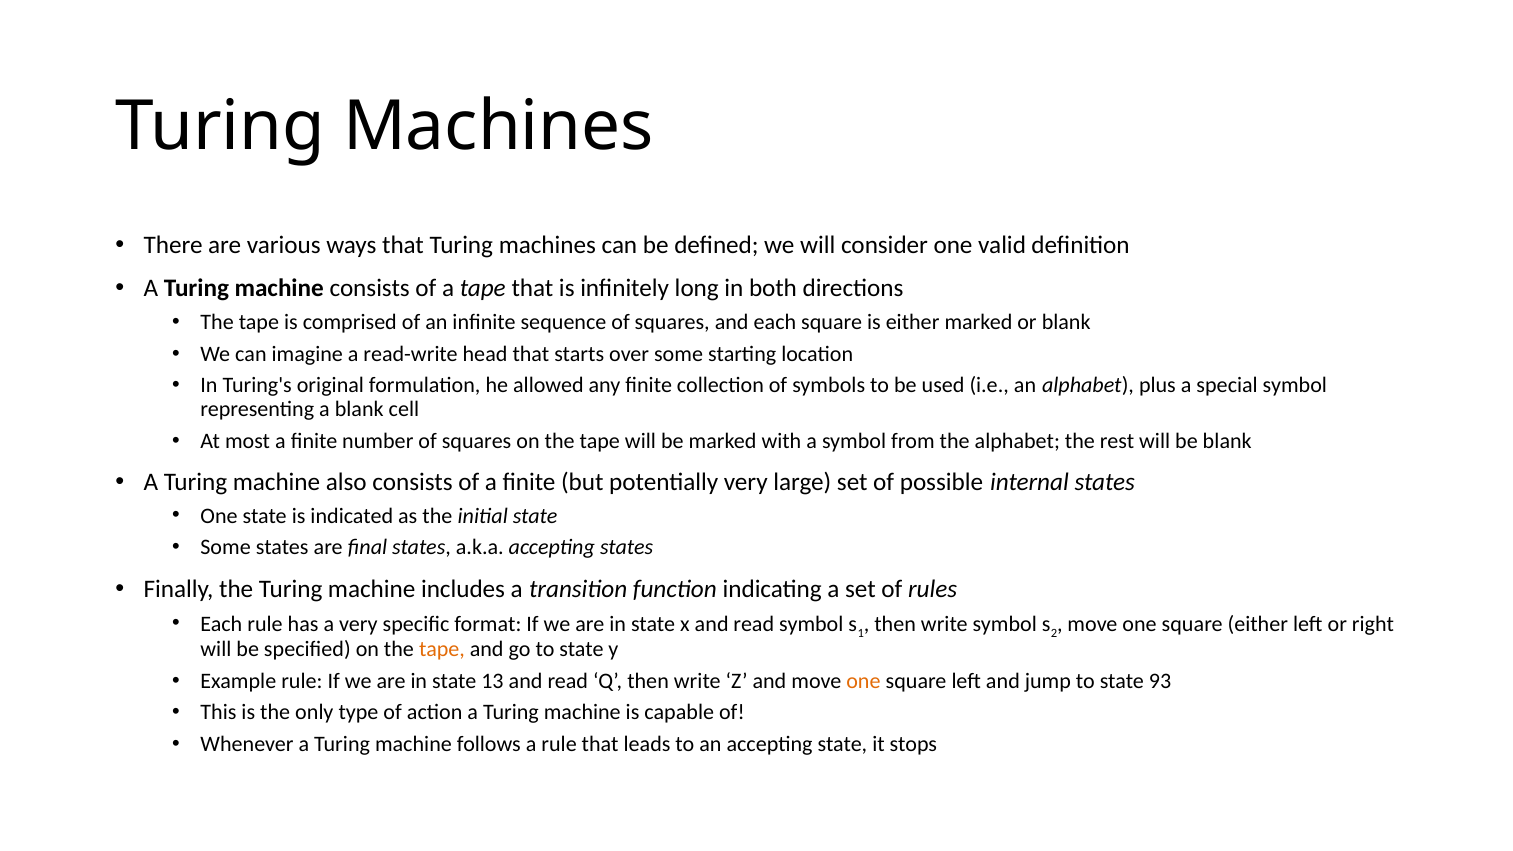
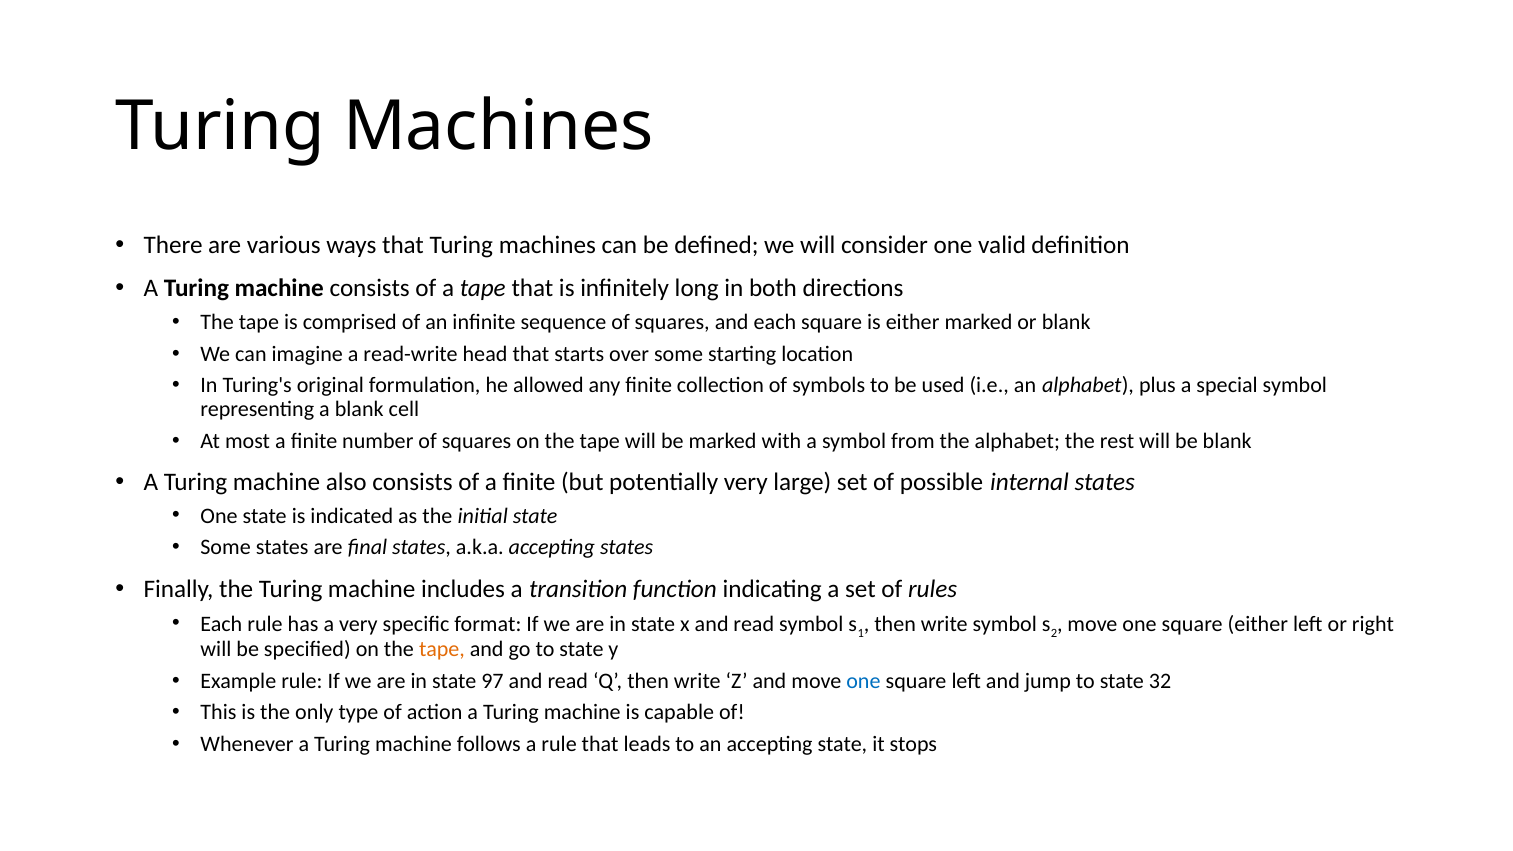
13: 13 -> 97
one at (863, 681) colour: orange -> blue
93: 93 -> 32
